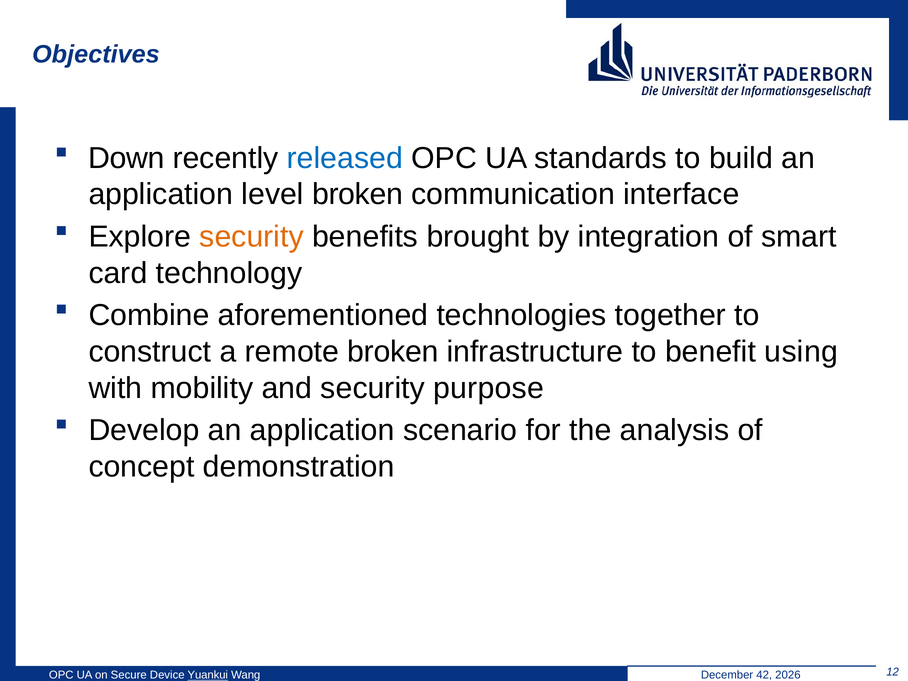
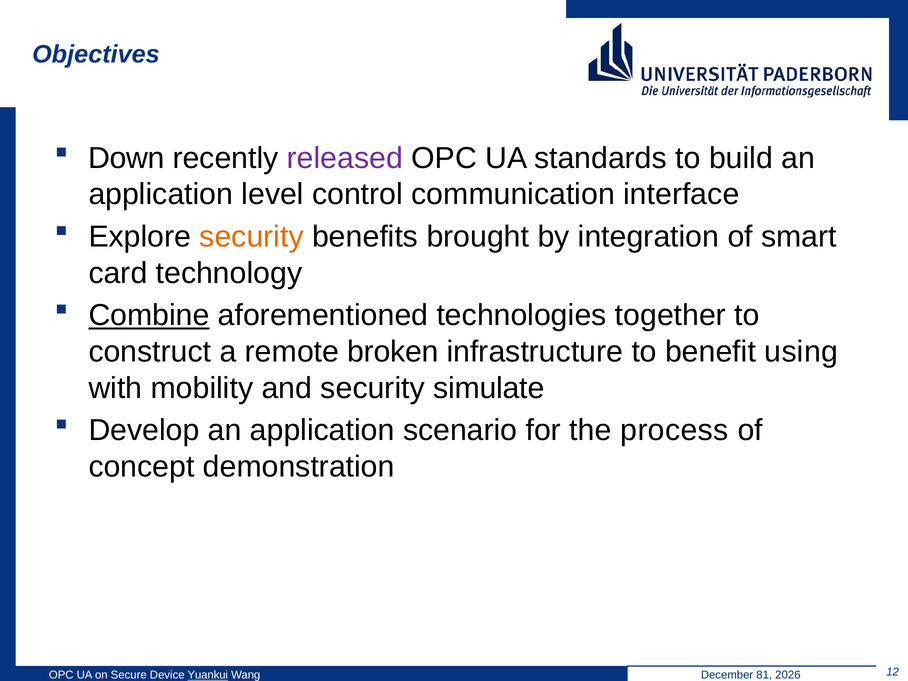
released colour: blue -> purple
level broken: broken -> control
Combine underline: none -> present
purpose: purpose -> simulate
analysis: analysis -> process
42: 42 -> 81
